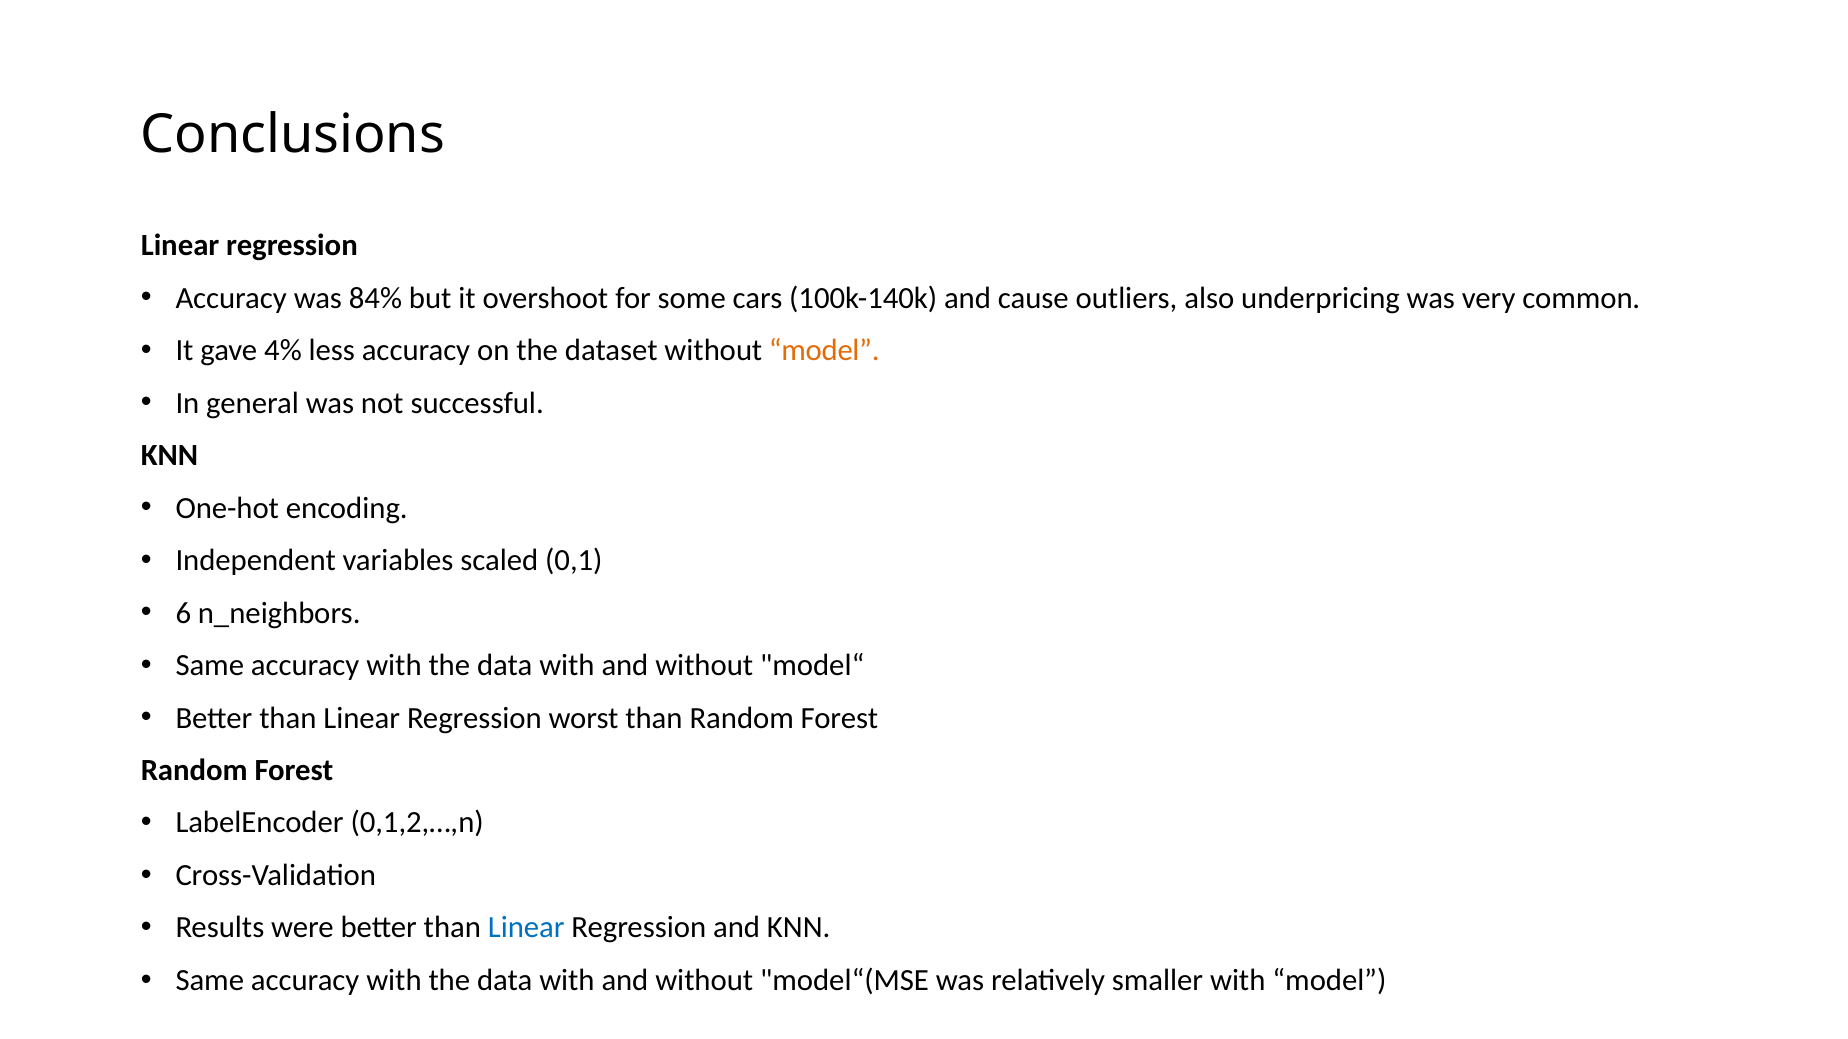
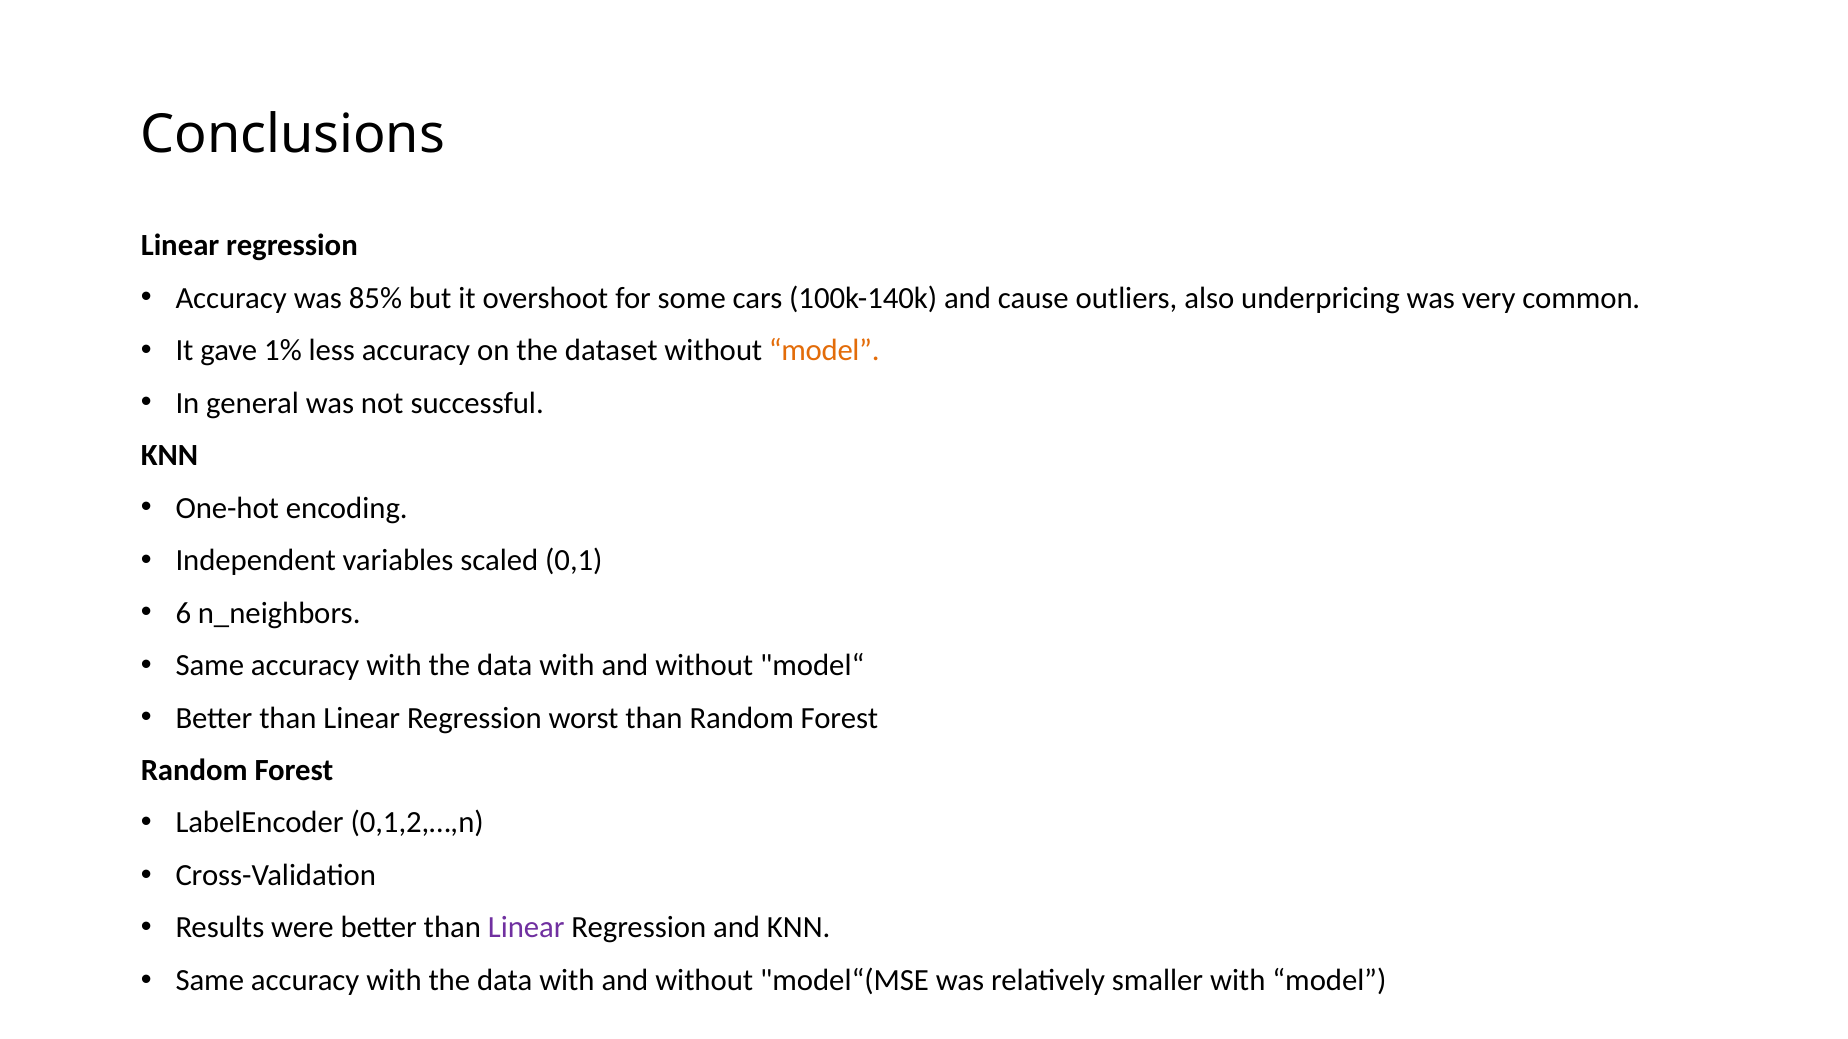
84%: 84% -> 85%
4%: 4% -> 1%
Linear at (526, 928) colour: blue -> purple
